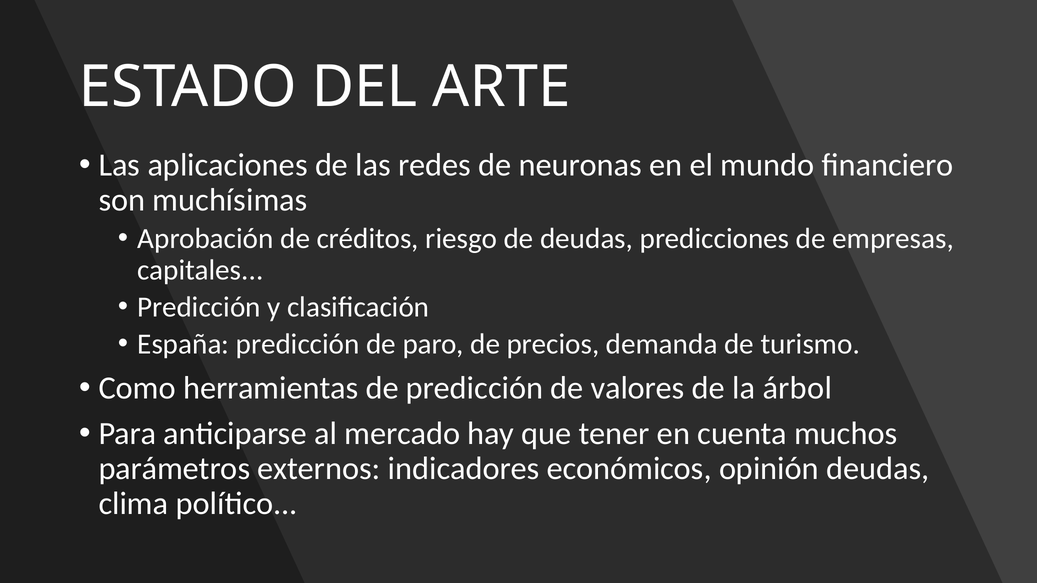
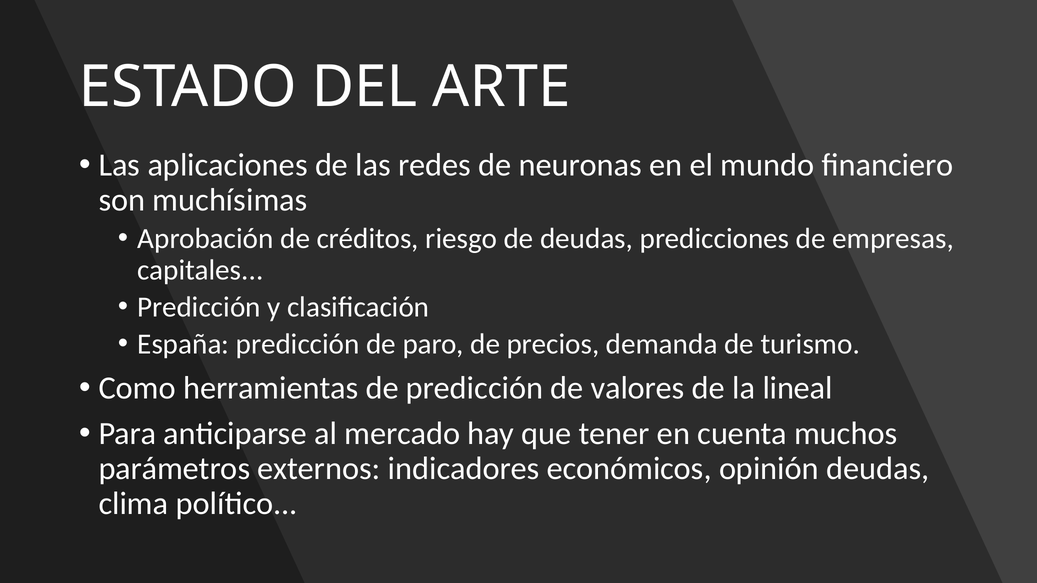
árbol: árbol -> lineal
